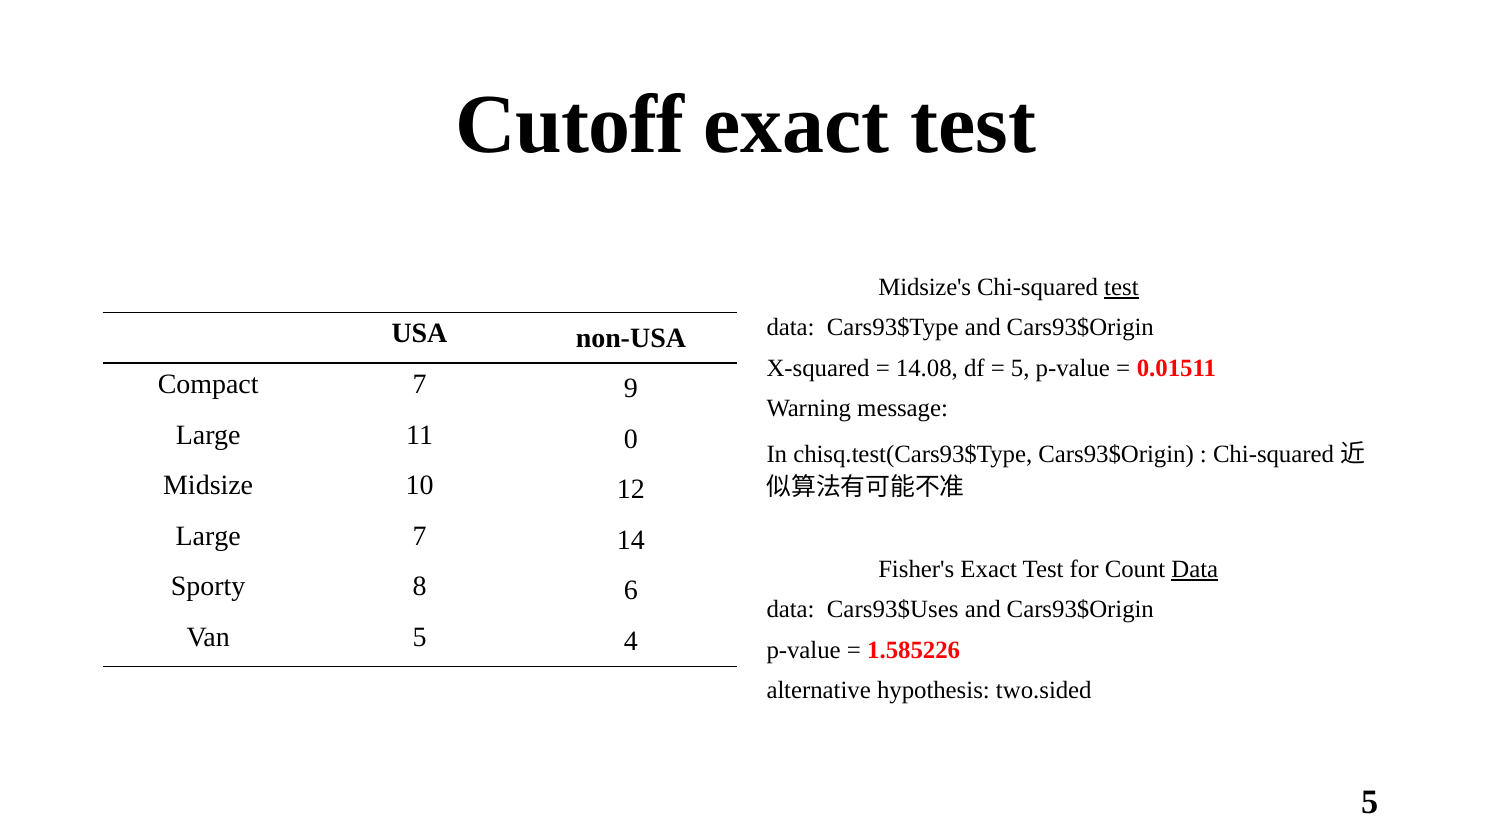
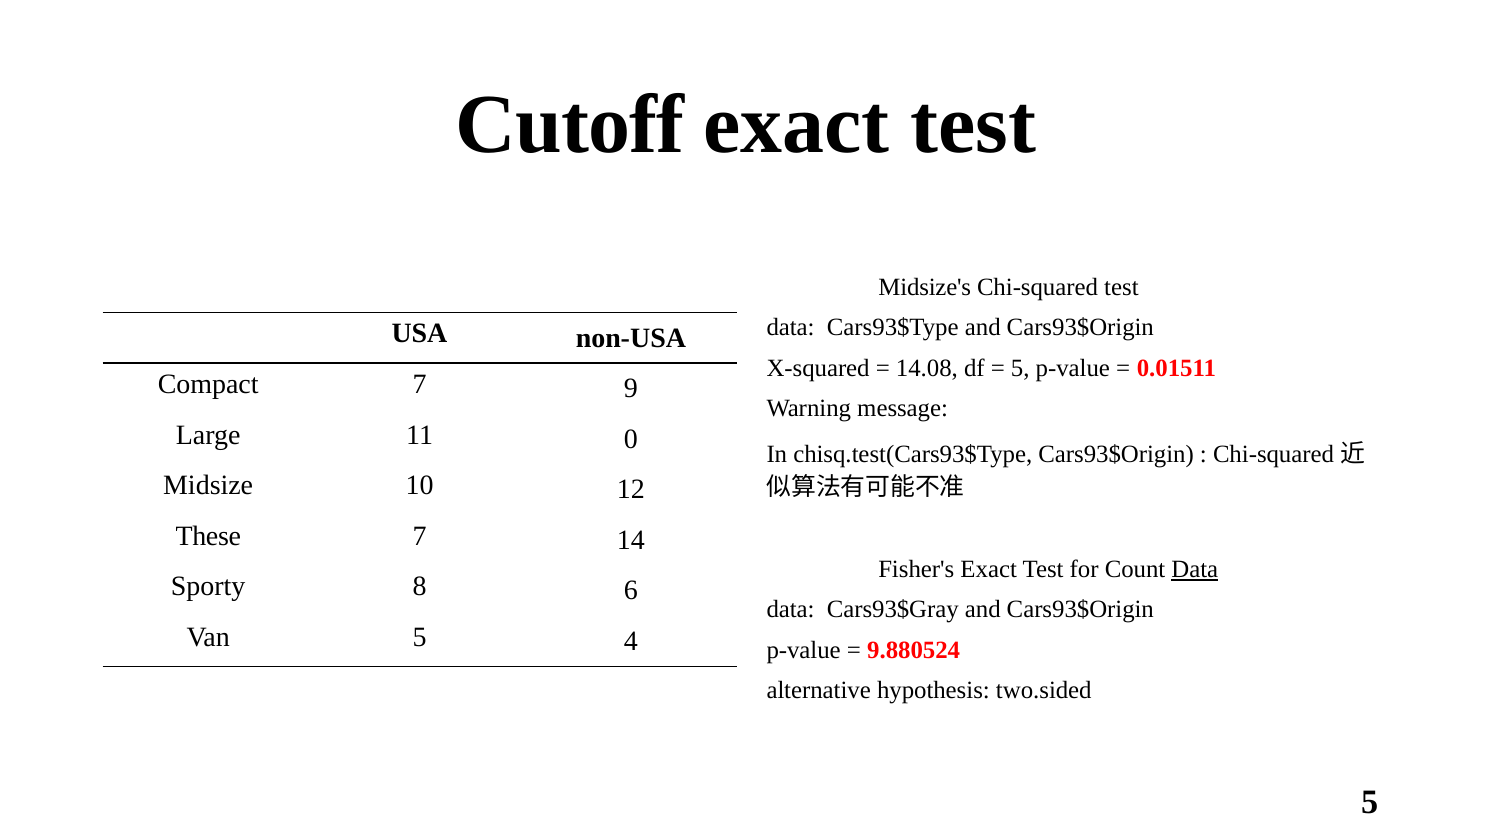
test at (1121, 287) underline: present -> none
Large at (208, 536): Large -> These
Cars93$Uses: Cars93$Uses -> Cars93$Gray
1.585226: 1.585226 -> 9.880524
